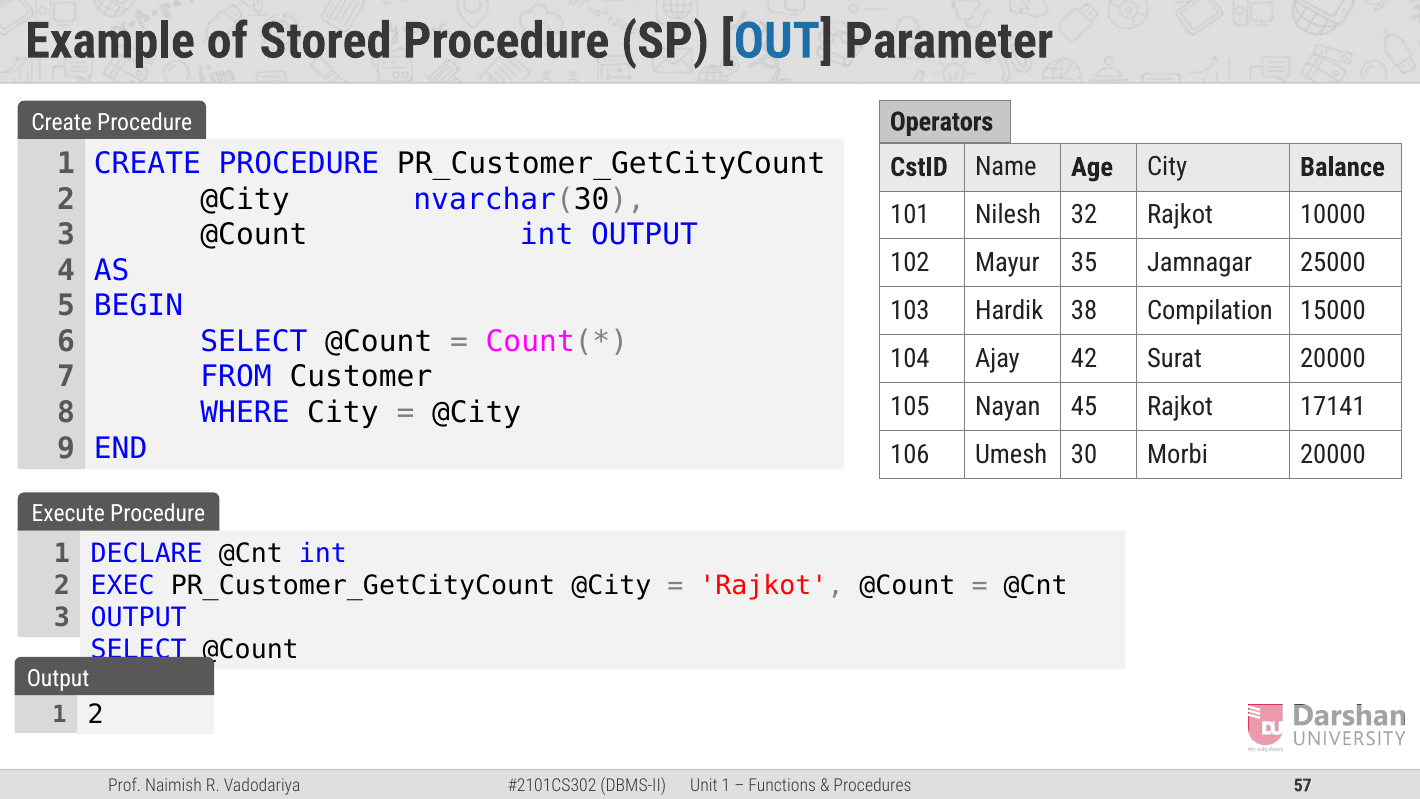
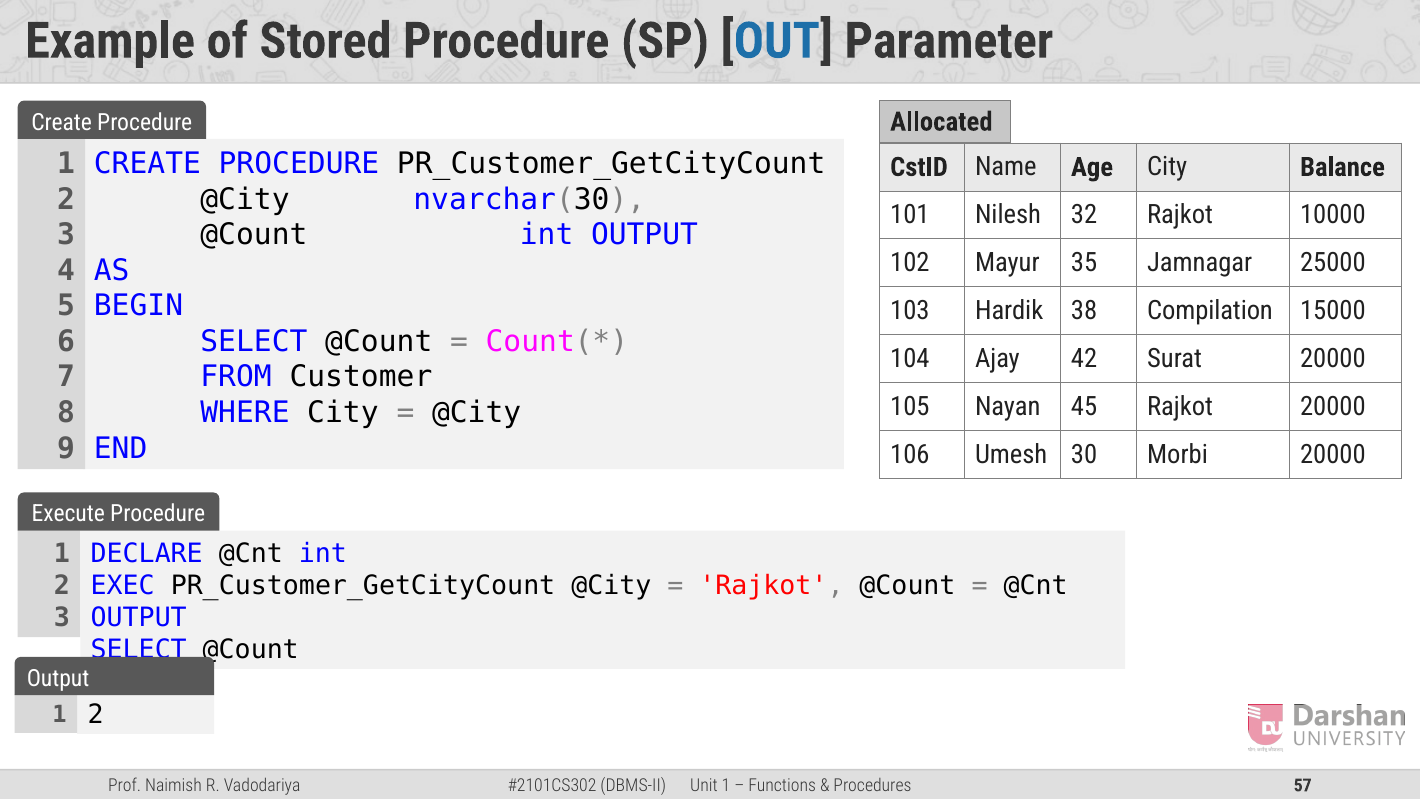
Operators: Operators -> Allocated
Rajkot 17141: 17141 -> 20000
